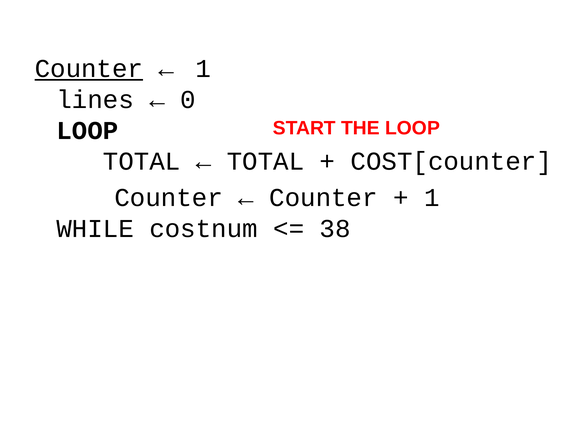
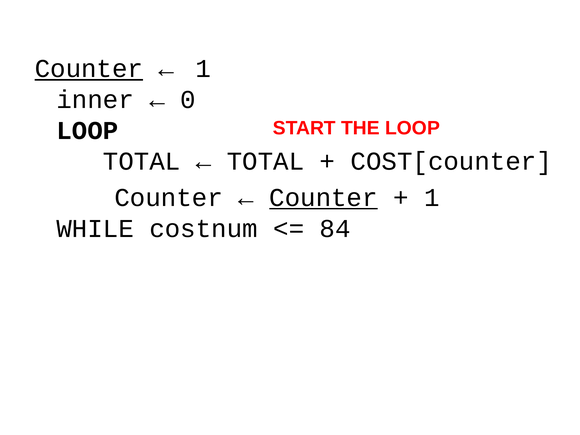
lines: lines -> inner
Counter at (323, 198) underline: none -> present
38: 38 -> 84
